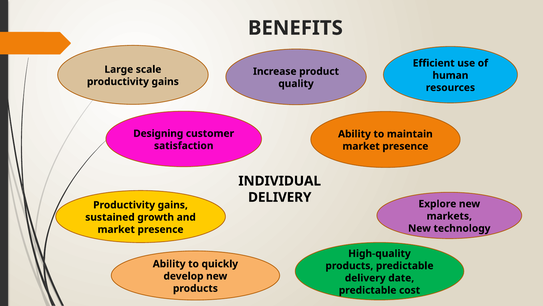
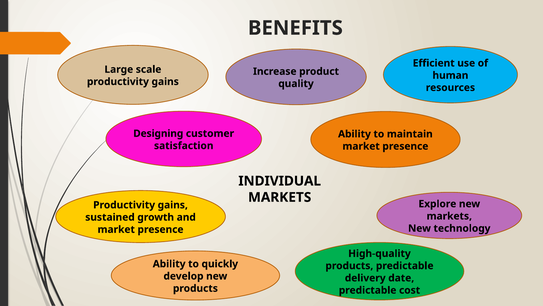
DELIVERY at (280, 197): DELIVERY -> MARKETS
